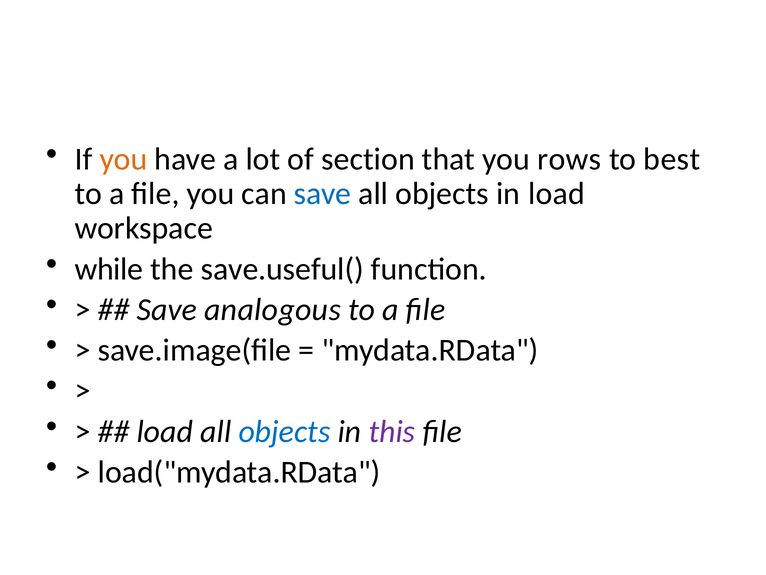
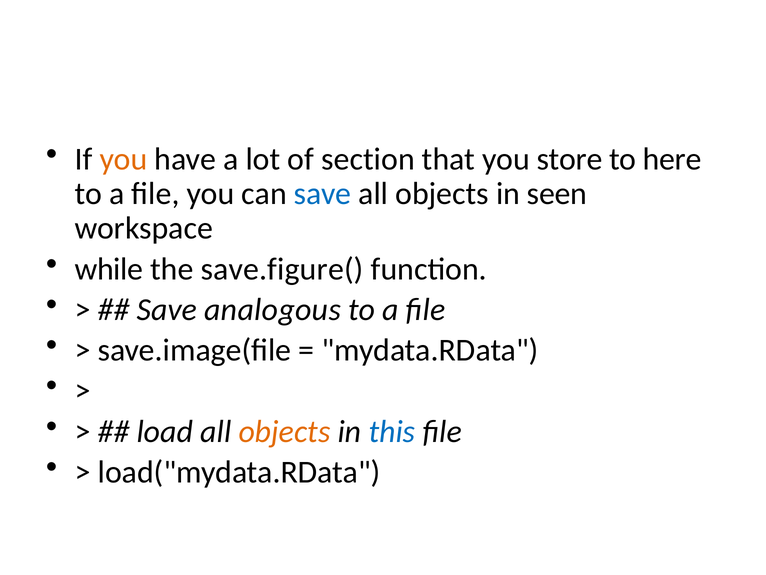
rows: rows -> store
best: best -> here
in load: load -> seen
save.useful(: save.useful( -> save.figure(
objects at (285, 431) colour: blue -> orange
this colour: purple -> blue
